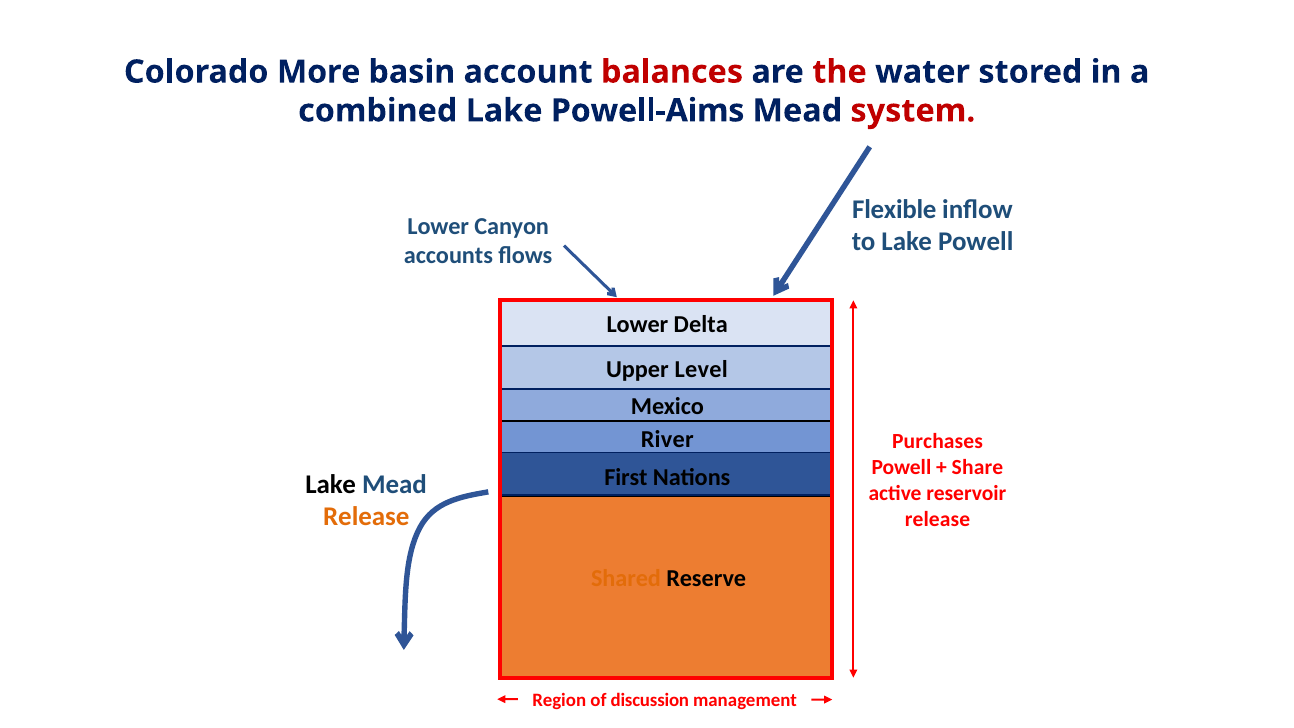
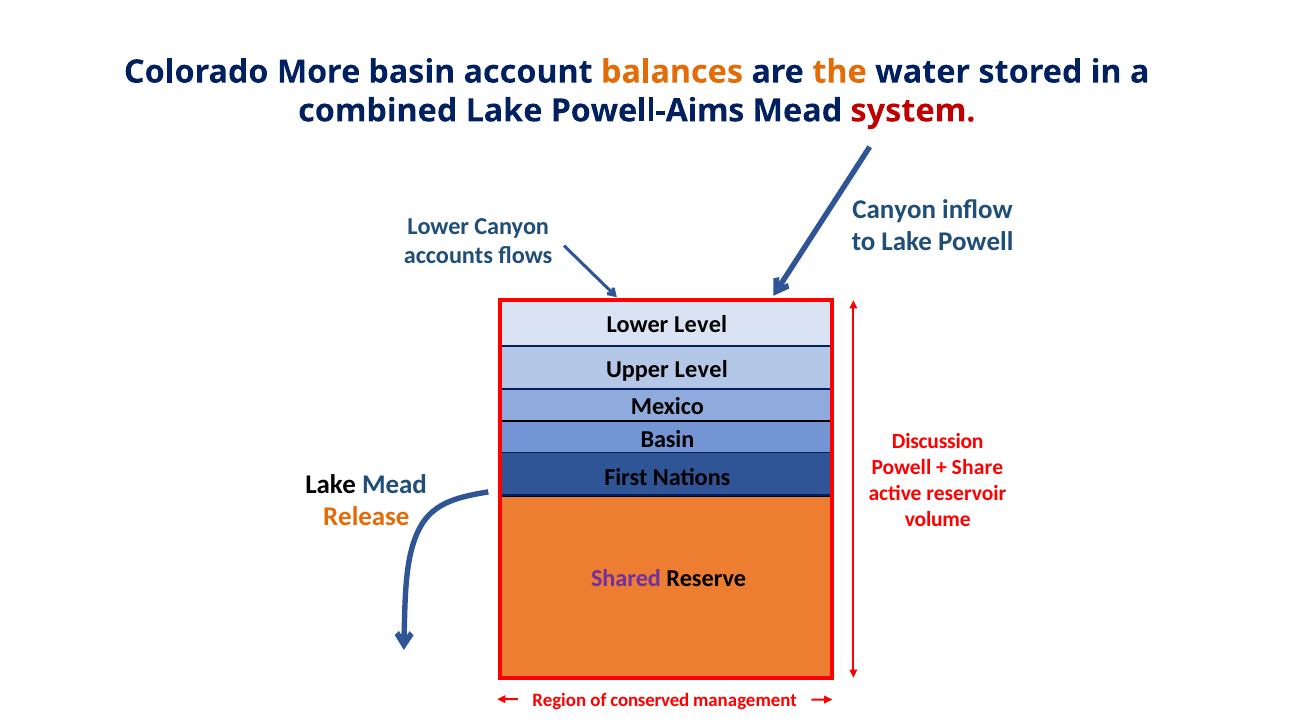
balances colour: red -> orange
the colour: red -> orange
Flexible at (894, 209): Flexible -> Canyon
Lower Delta: Delta -> Level
River at (667, 440): River -> Basin
Purchases: Purchases -> Discussion
release at (938, 519): release -> volume
Shared colour: orange -> purple
discussion: discussion -> conserved
